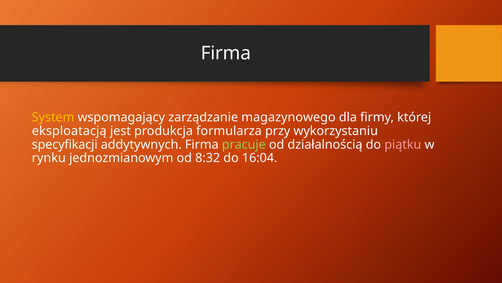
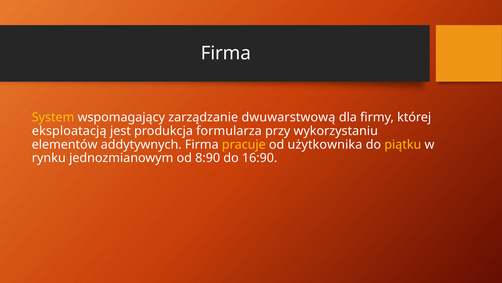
magazynowego: magazynowego -> dwuwarstwową
specyfikacji: specyfikacji -> elementów
pracuje colour: light green -> yellow
działalnością: działalnością -> użytkownika
piątku colour: pink -> yellow
8:32: 8:32 -> 8:90
16:04: 16:04 -> 16:90
